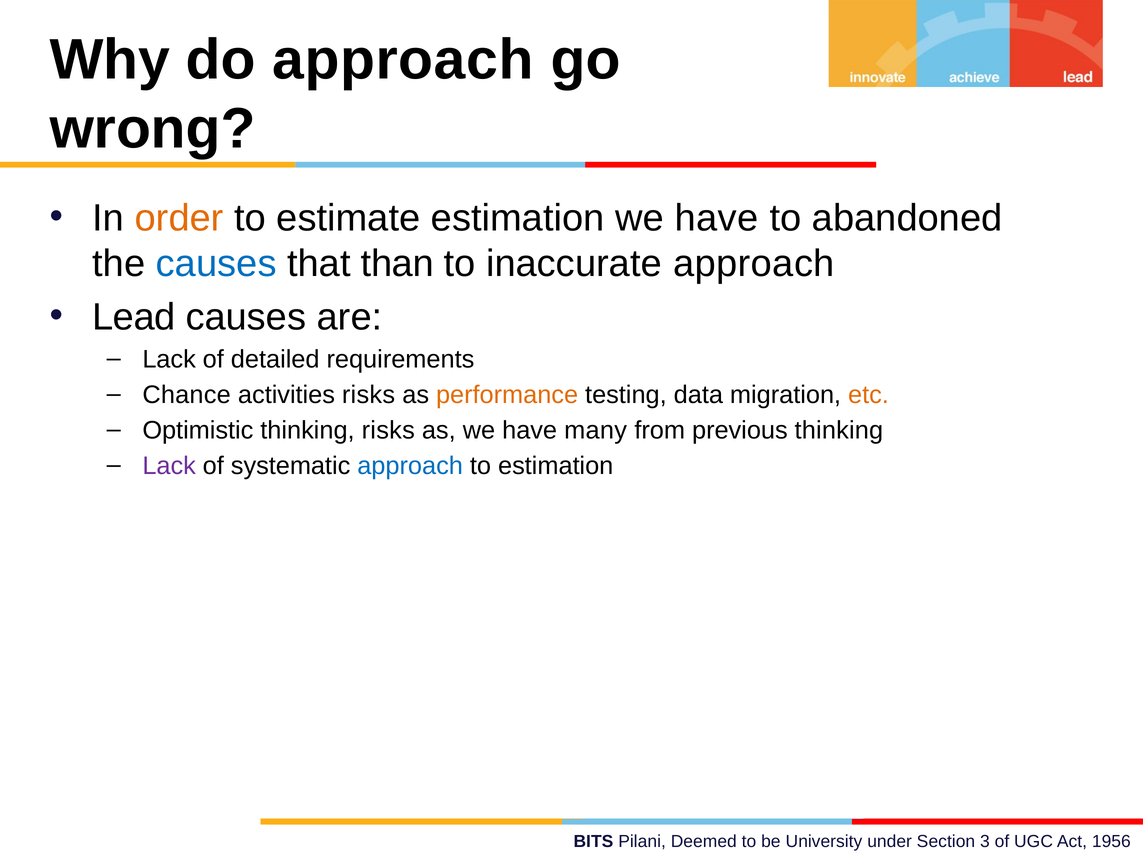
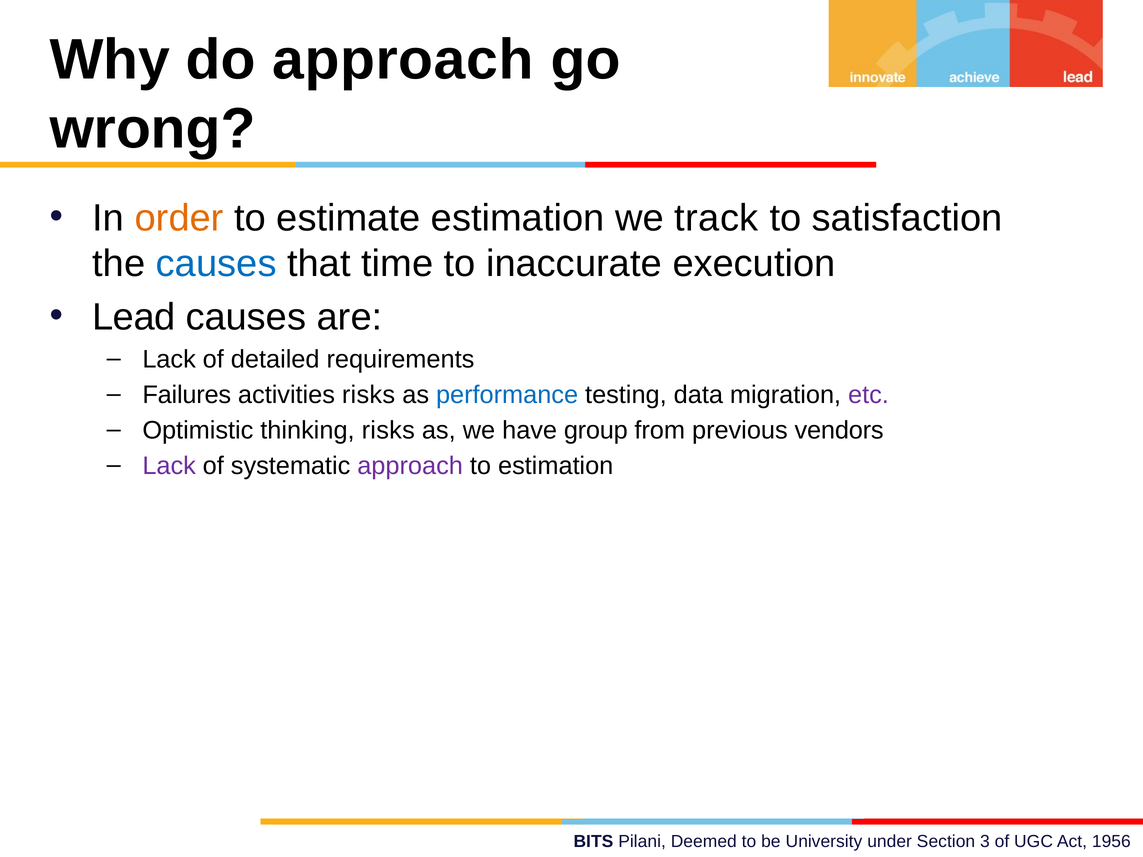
have at (716, 218): have -> track
abandoned: abandoned -> satisfaction
than: than -> time
inaccurate approach: approach -> execution
Chance: Chance -> Failures
performance colour: orange -> blue
etc colour: orange -> purple
many: many -> group
previous thinking: thinking -> vendors
approach at (410, 466) colour: blue -> purple
